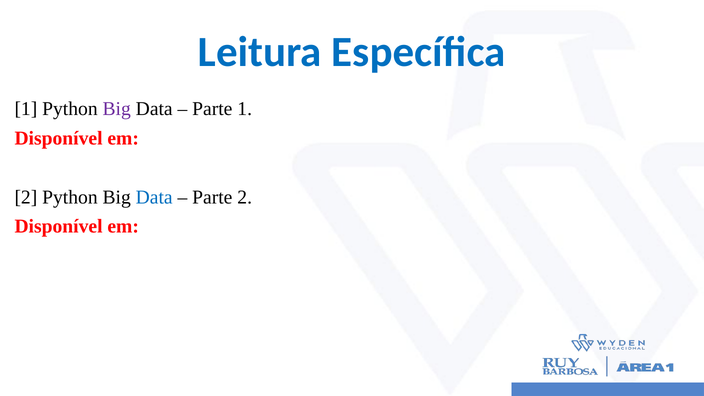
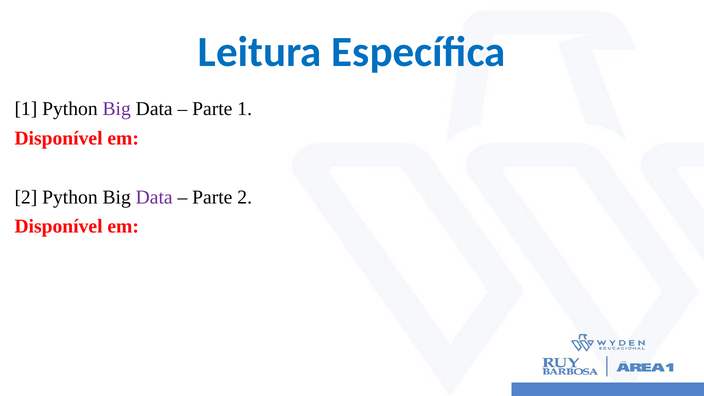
Data at (154, 197) colour: blue -> purple
